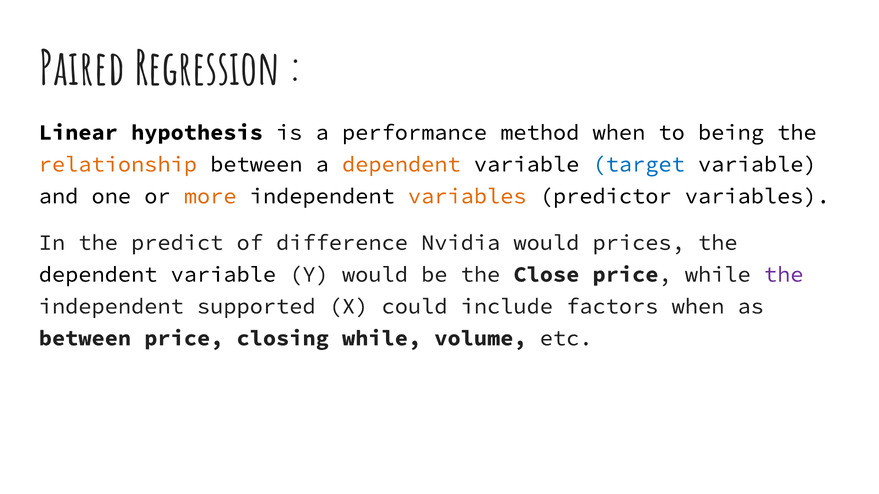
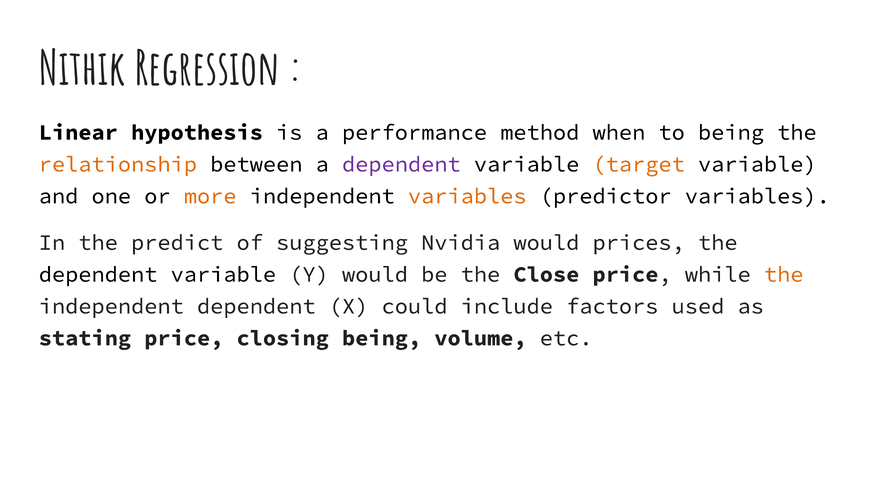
Paired: Paired -> Nithik
dependent at (401, 164) colour: orange -> purple
target colour: blue -> orange
difference: difference -> suggesting
the at (784, 275) colour: purple -> orange
independent supported: supported -> dependent
factors when: when -> used
between at (85, 338): between -> stating
closing while: while -> being
